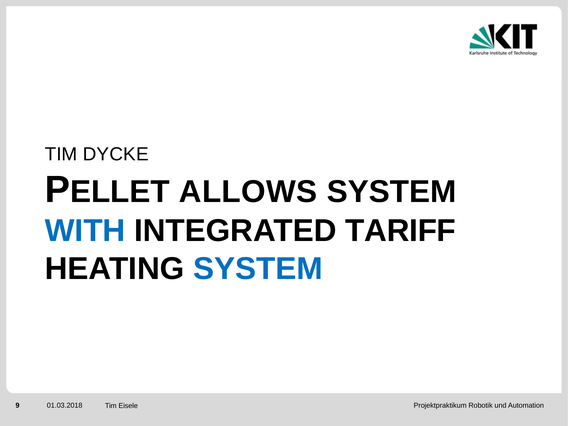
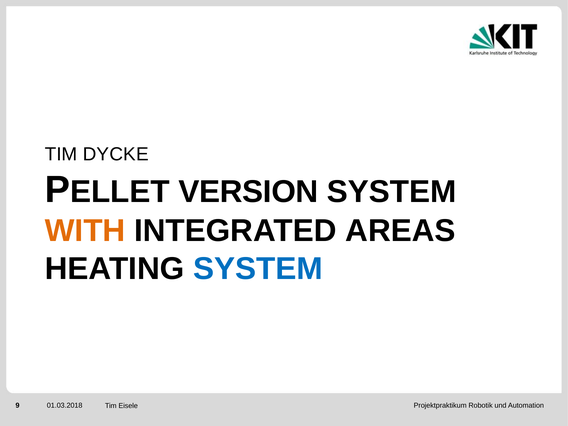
ALLOWS: ALLOWS -> VERSION
WITH colour: blue -> orange
TARIFF: TARIFF -> AREAS
